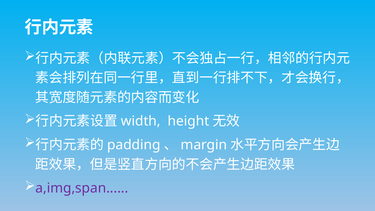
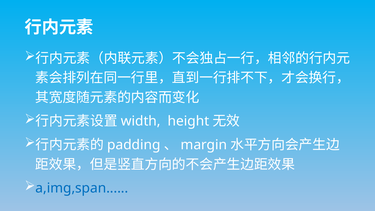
a,img,span colour: purple -> blue
